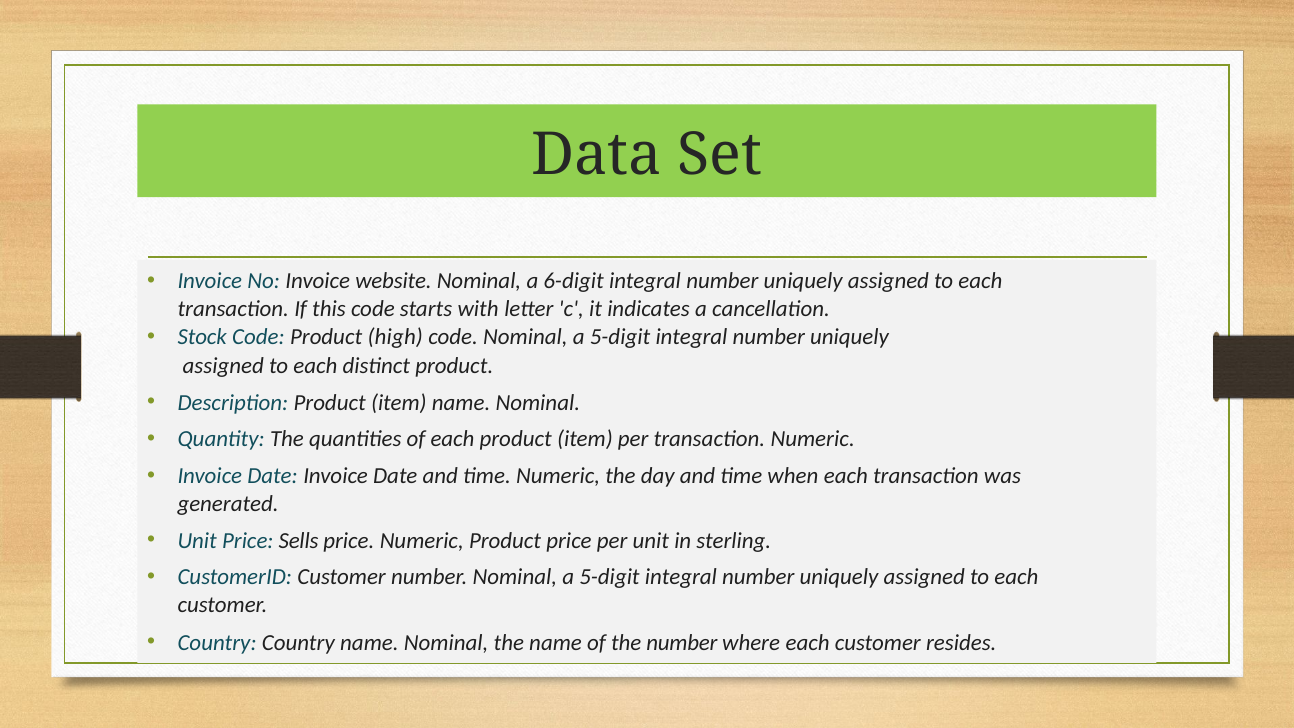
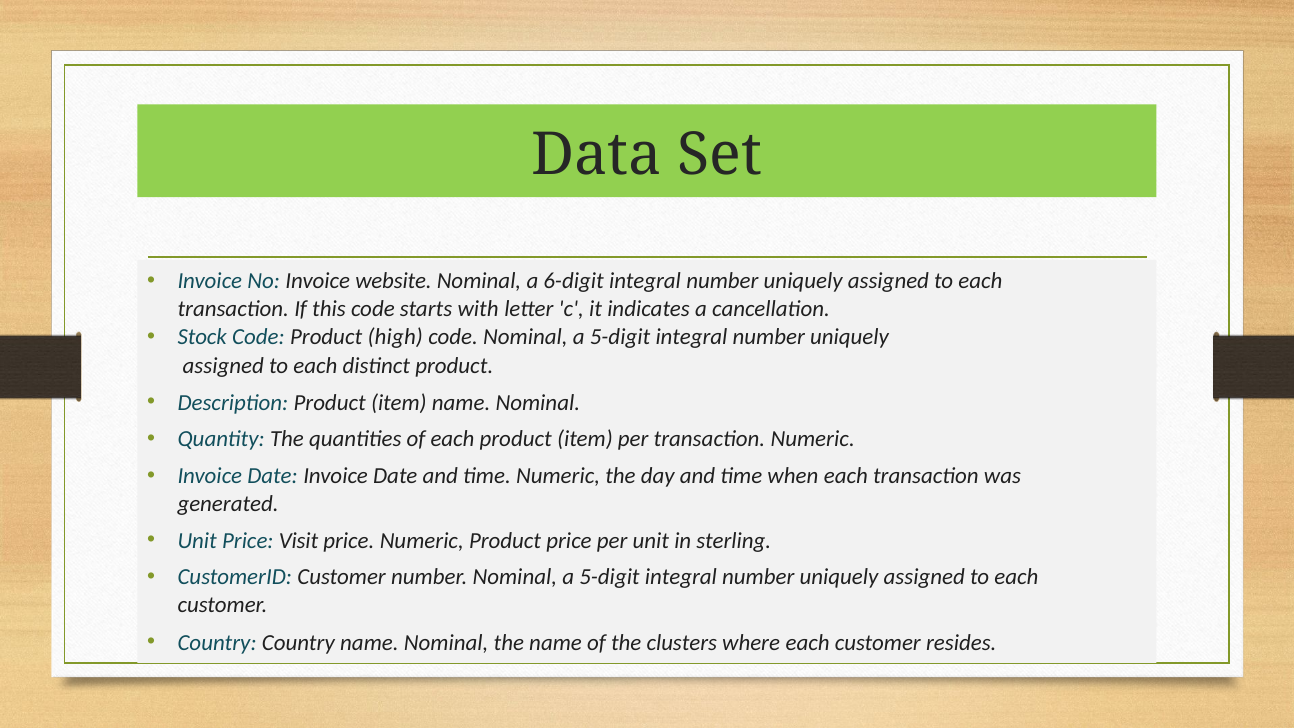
Sells: Sells -> Visit
the number: number -> clusters
